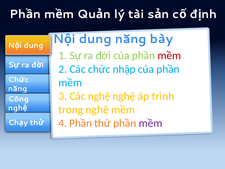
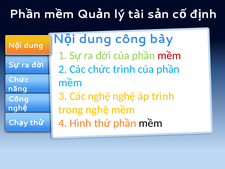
dung năng: năng -> công
chức nhập: nhập -> trình
4 Phần: Phần -> Hình
mềm at (151, 123) colour: purple -> black
